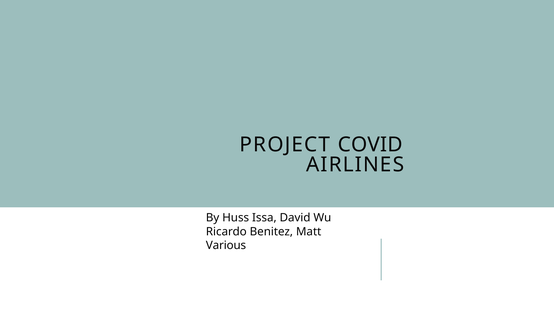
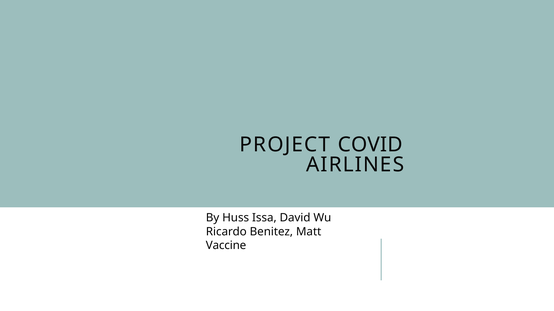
Various: Various -> Vaccine
